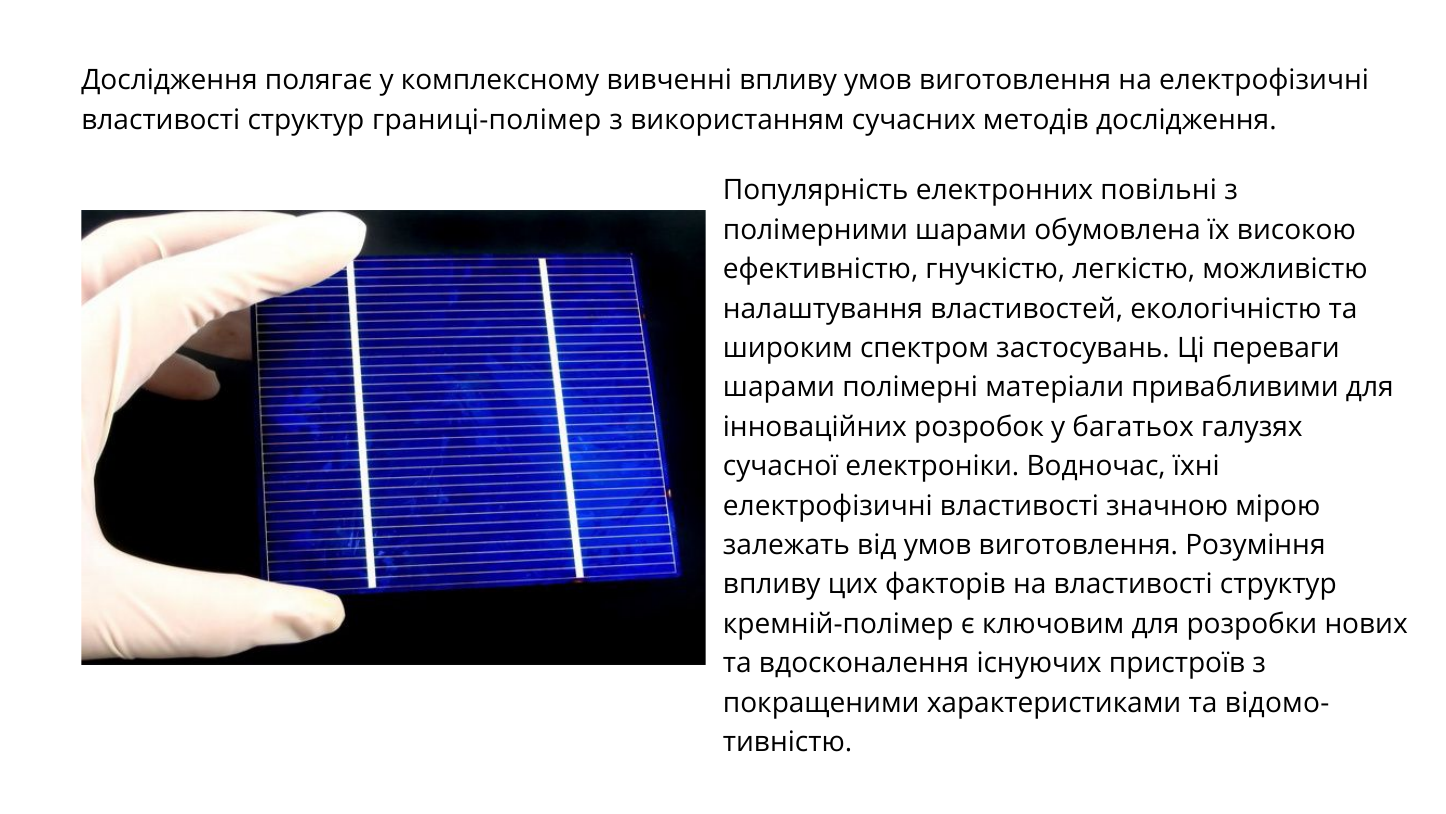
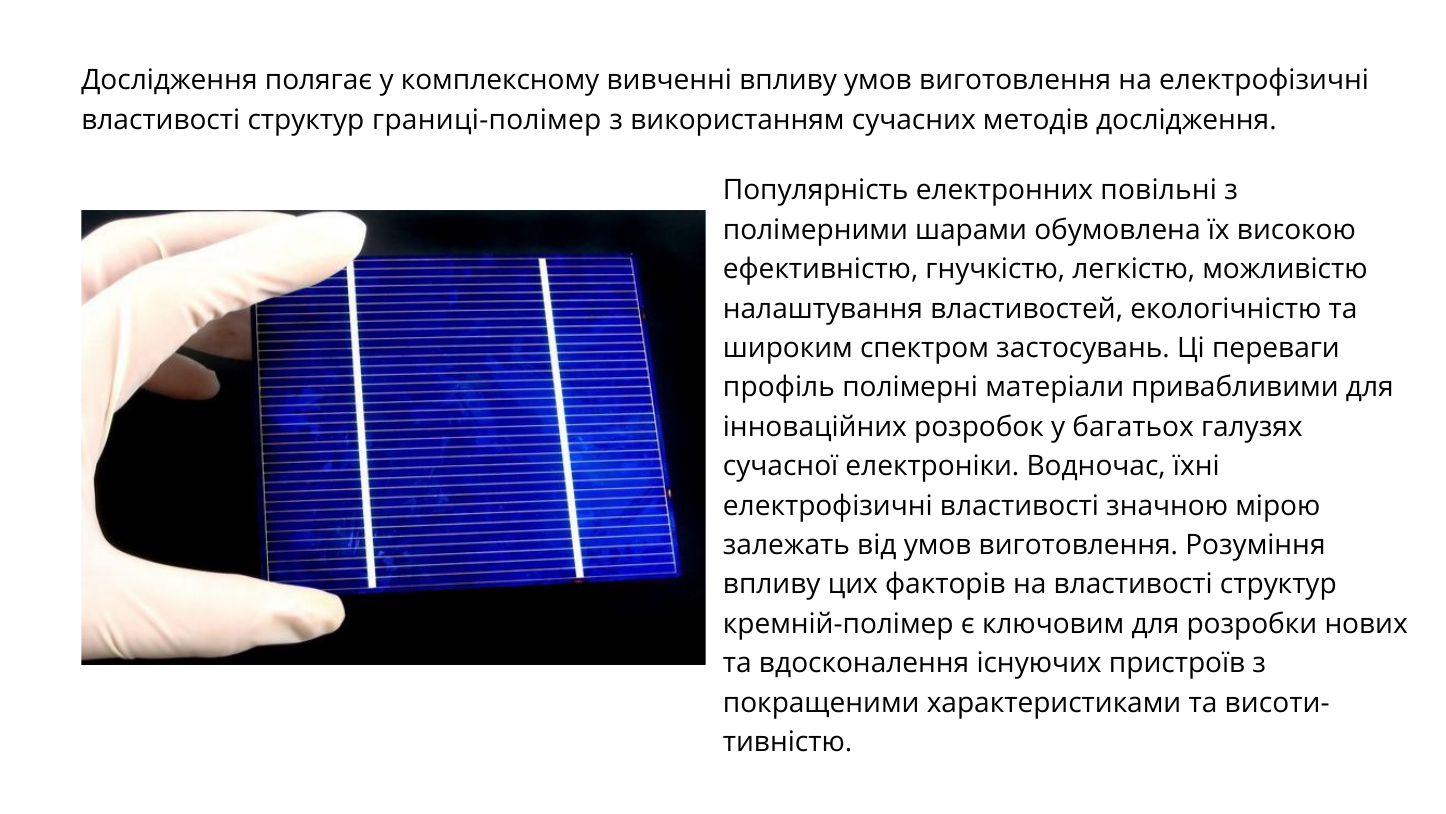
шарами at (779, 387): шарами -> профіль
відомо-: відомо- -> висоти-
